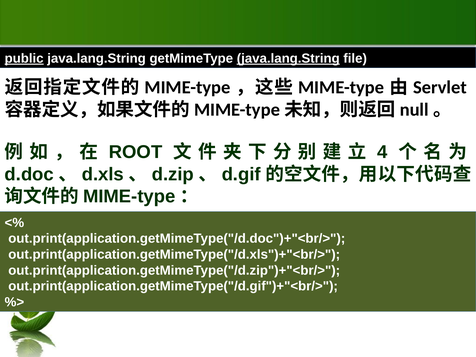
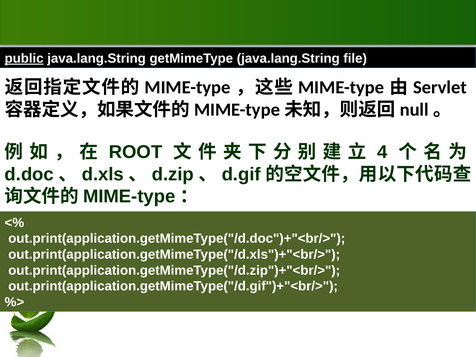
java.lang.String at (288, 59) underline: present -> none
